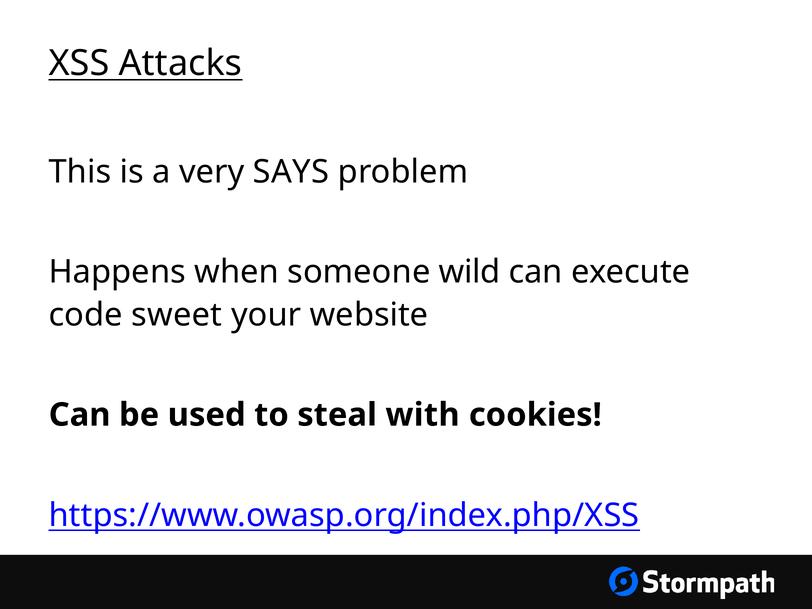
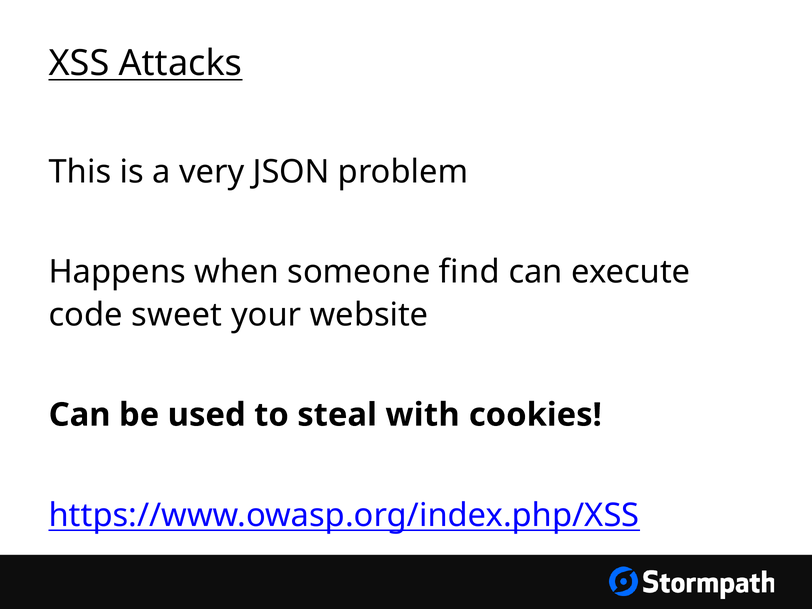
SAYS: SAYS -> JSON
wild: wild -> find
